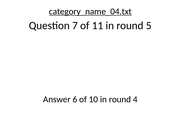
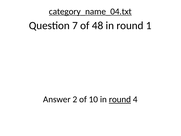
11: 11 -> 48
5: 5 -> 1
6: 6 -> 2
round at (120, 99) underline: none -> present
